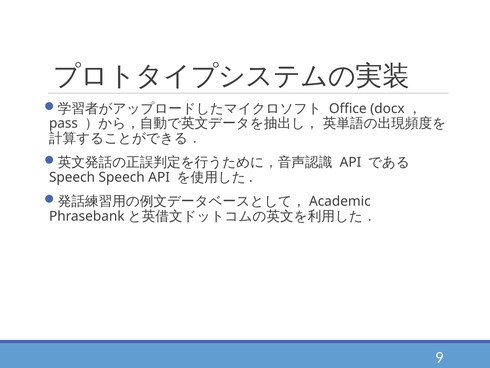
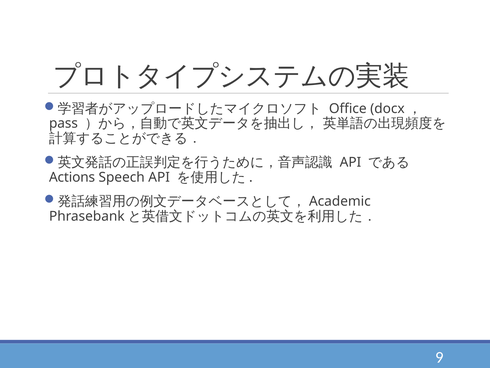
Speech at (72, 177): Speech -> Actions
